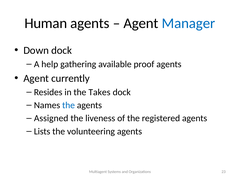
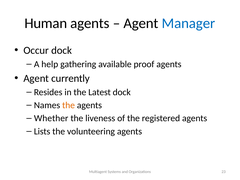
Down: Down -> Occur
Takes: Takes -> Latest
the at (69, 105) colour: blue -> orange
Assigned: Assigned -> Whether
